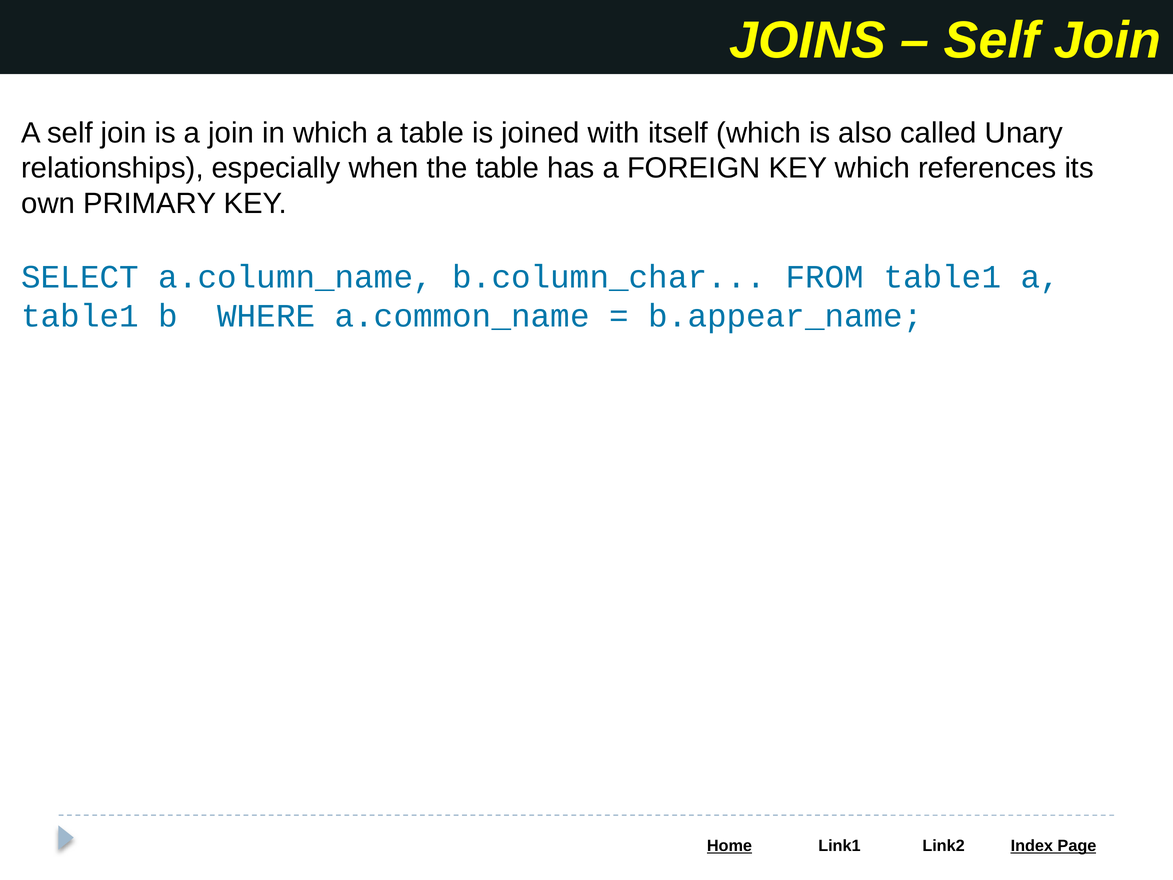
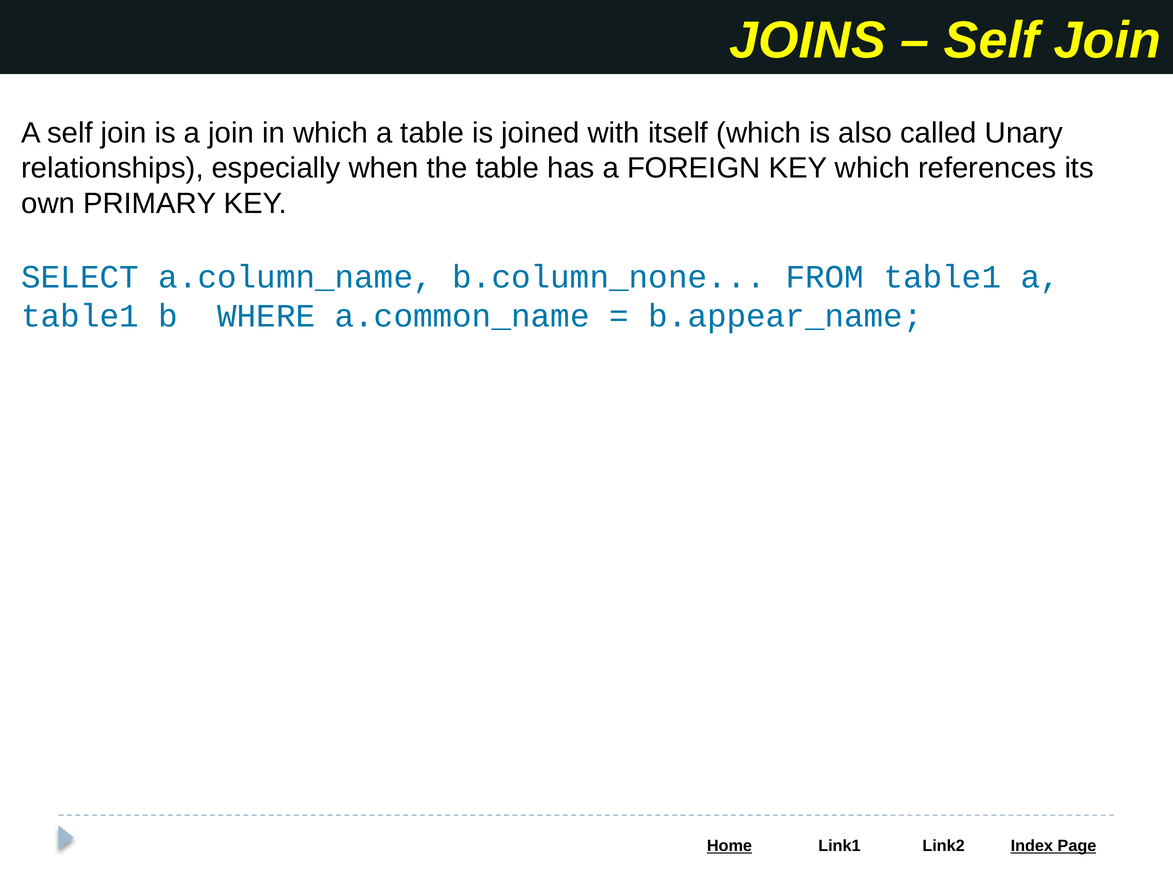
b.column_char: b.column_char -> b.column_none
